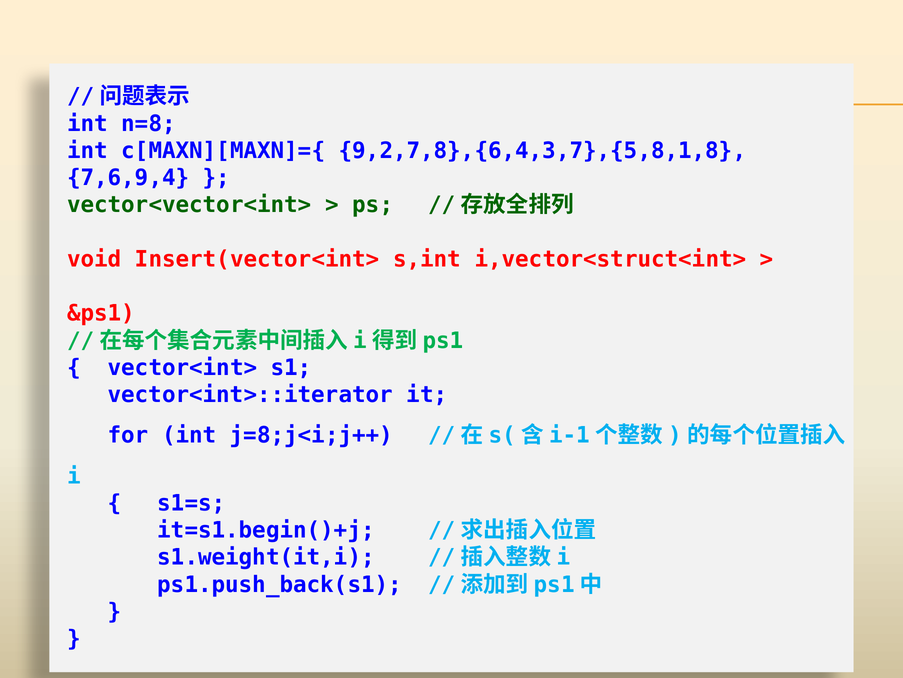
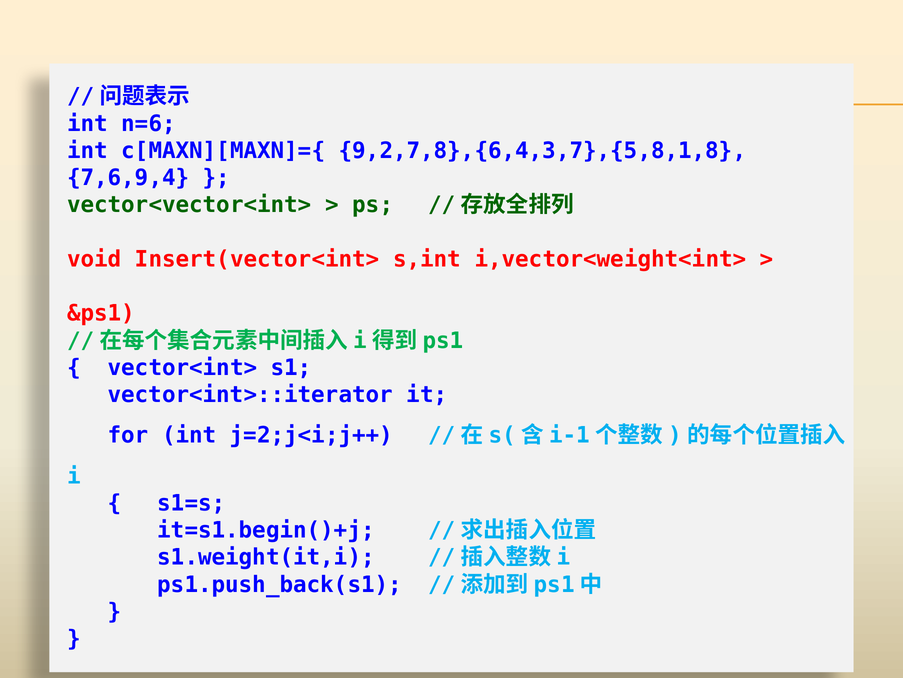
n=8: n=8 -> n=6
i,vector<struct<int>: i,vector<struct<int> -> i,vector<weight<int>
j=8;j<i;j++: j=8;j<i;j++ -> j=2;j<i;j++
